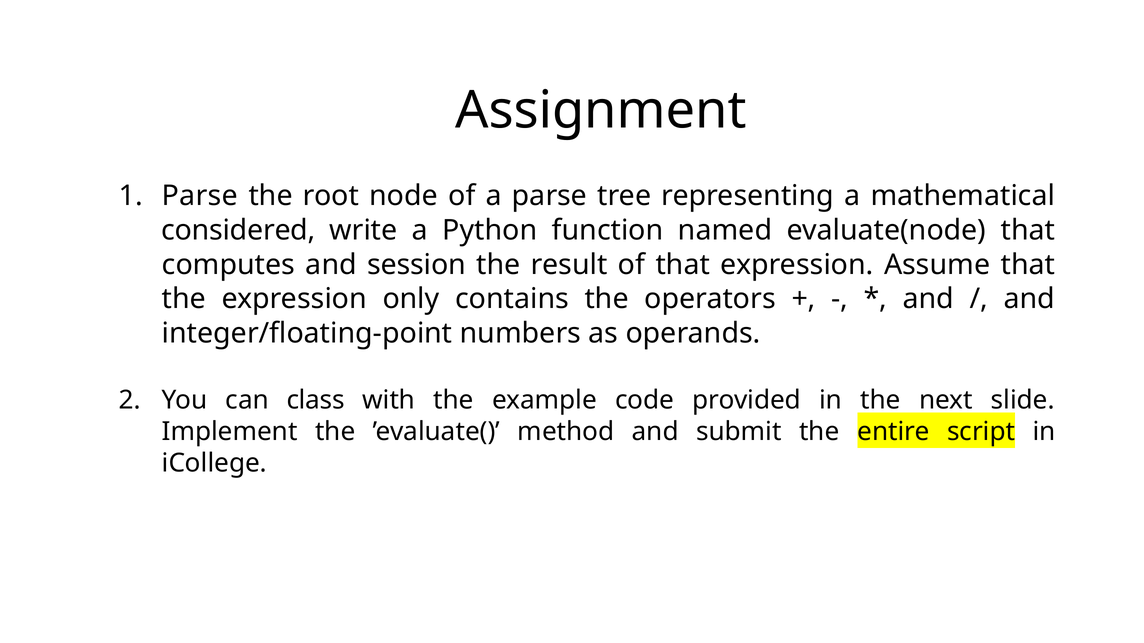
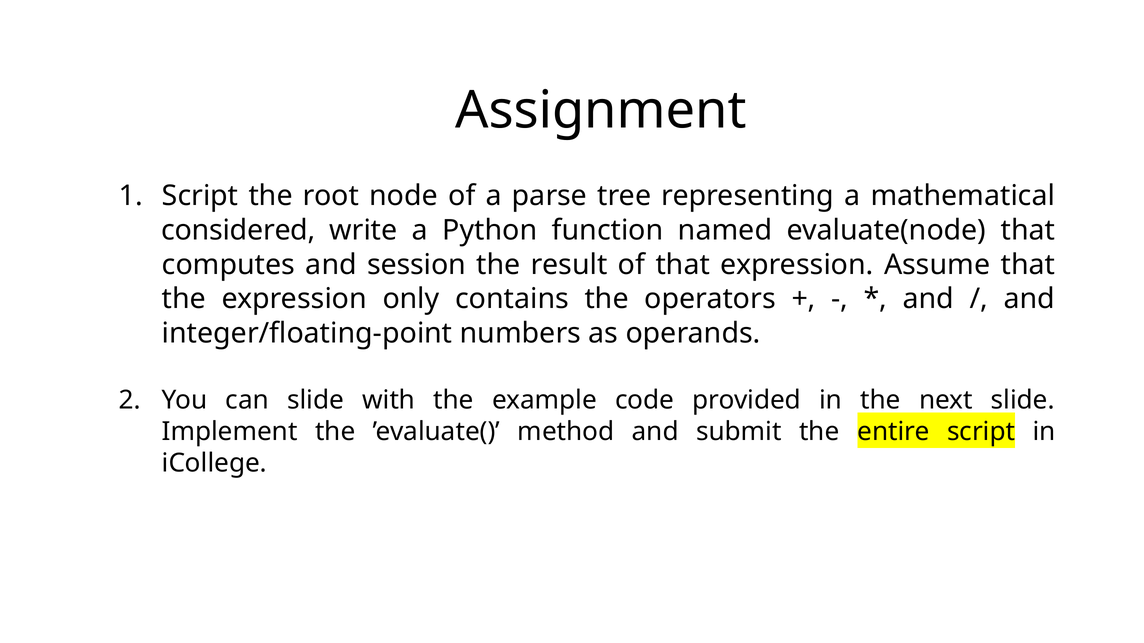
Parse at (200, 196): Parse -> Script
can class: class -> slide
